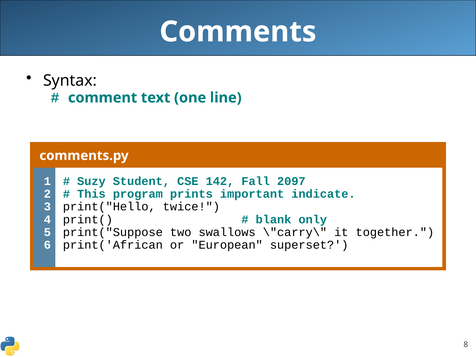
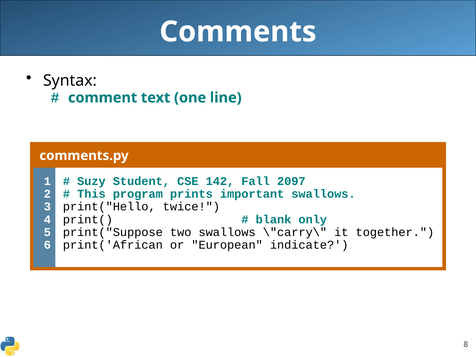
important indicate: indicate -> swallows
superset: superset -> indicate
